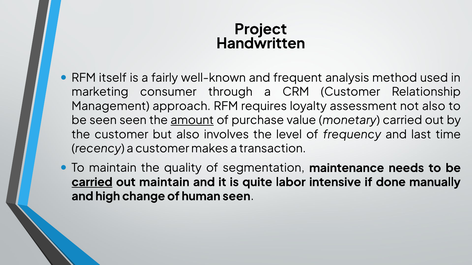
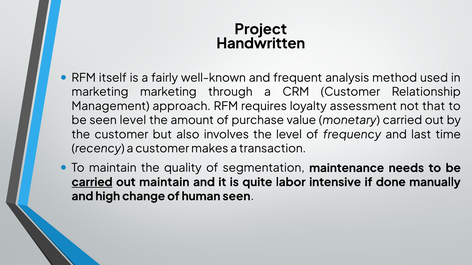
marketing consumer: consumer -> marketing
not also: also -> that
seen seen: seen -> level
amount underline: present -> none
